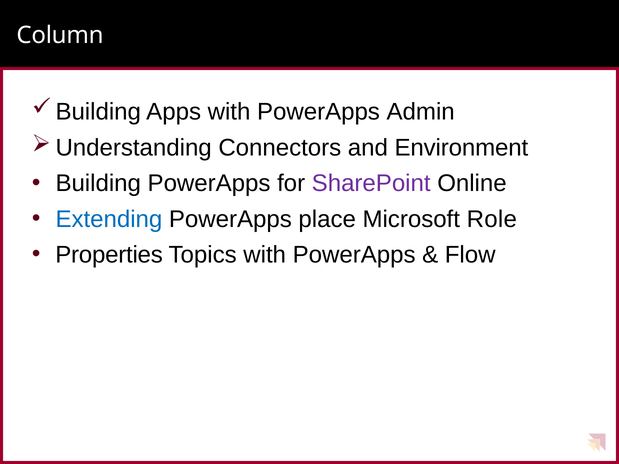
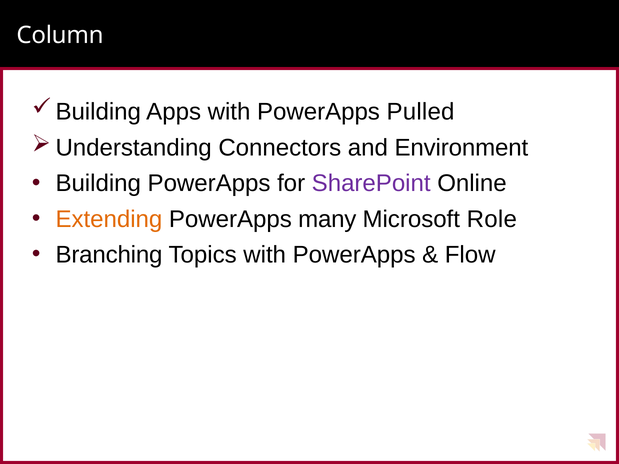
Admin: Admin -> Pulled
Extending colour: blue -> orange
place: place -> many
Properties: Properties -> Branching
